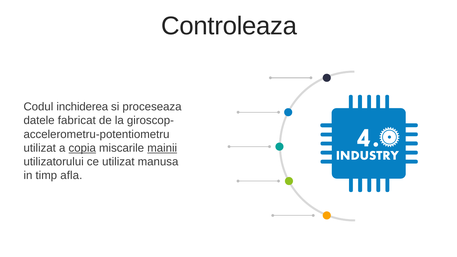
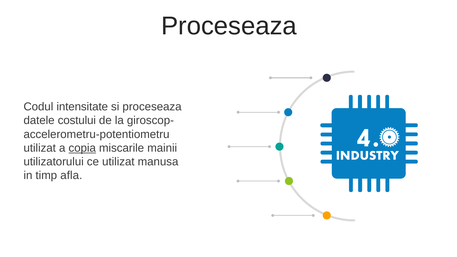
Controleaza at (229, 26): Controleaza -> Proceseaza
inchiderea: inchiderea -> intensitate
fabricat: fabricat -> costului
mainii underline: present -> none
